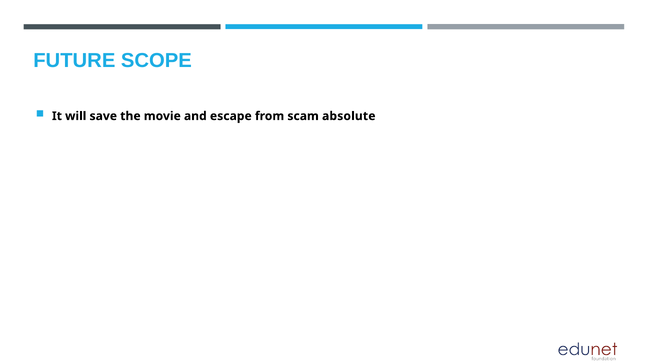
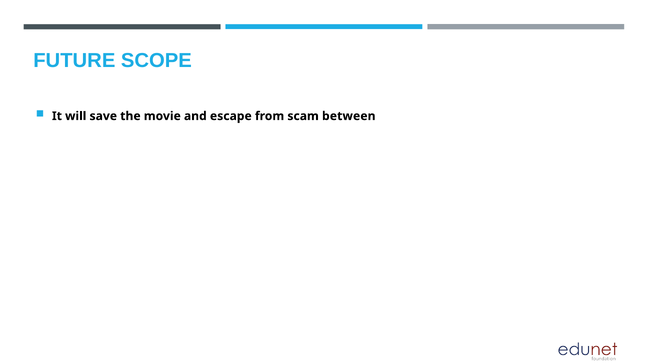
absolute: absolute -> between
